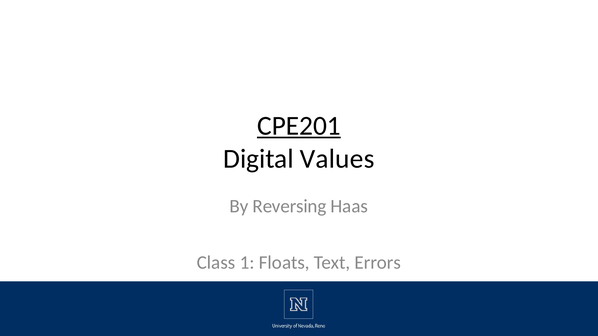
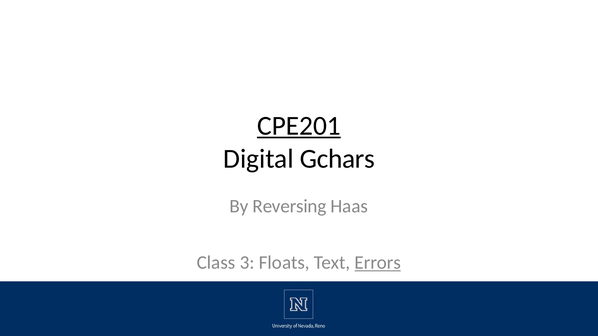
Values: Values -> Gchars
1: 1 -> 3
Errors underline: none -> present
